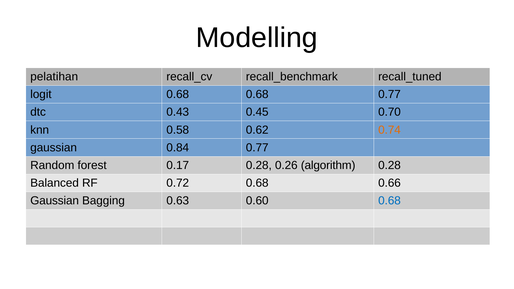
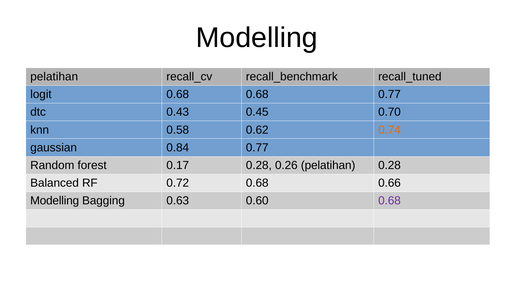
0.26 algorithm: algorithm -> pelatihan
Gaussian at (55, 201): Gaussian -> Modelling
0.68 at (389, 201) colour: blue -> purple
